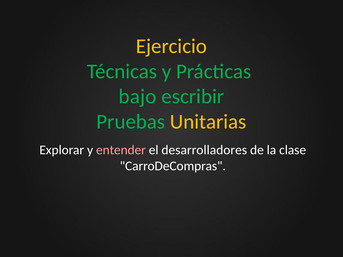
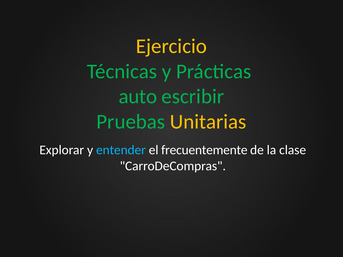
bajo: bajo -> auto
entender colour: pink -> light blue
desarrolladores: desarrolladores -> frecuentemente
